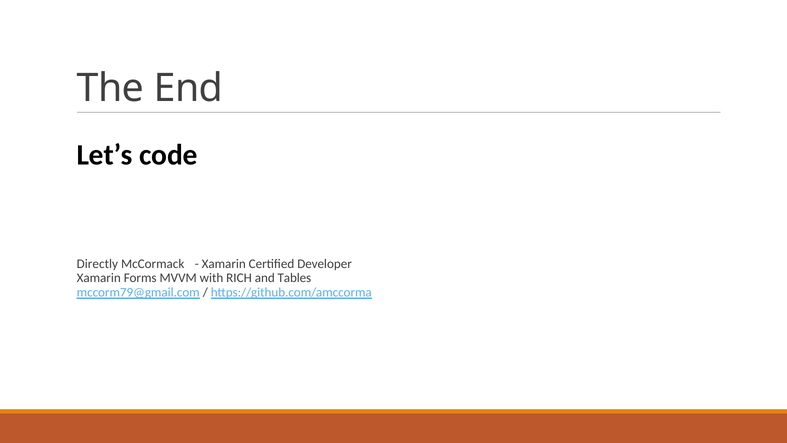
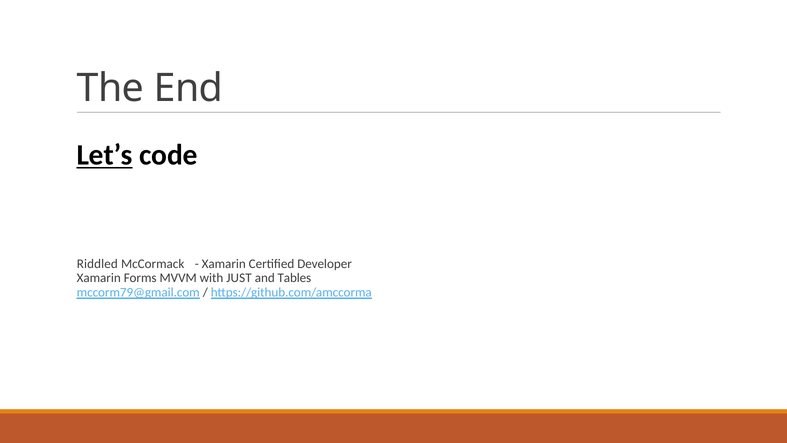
Let’s underline: none -> present
Directly: Directly -> Riddled
RICH: RICH -> JUST
